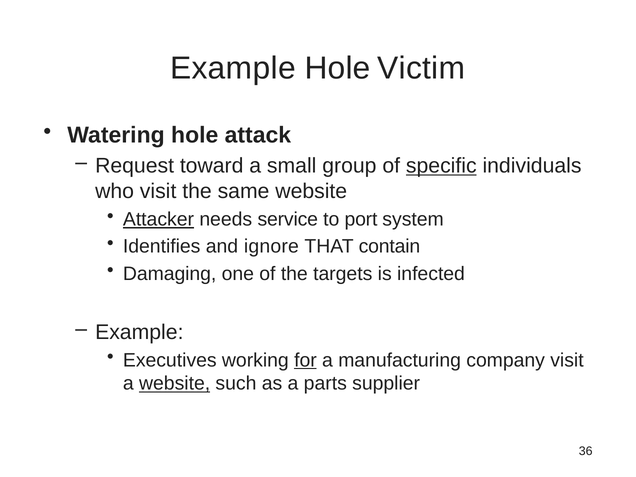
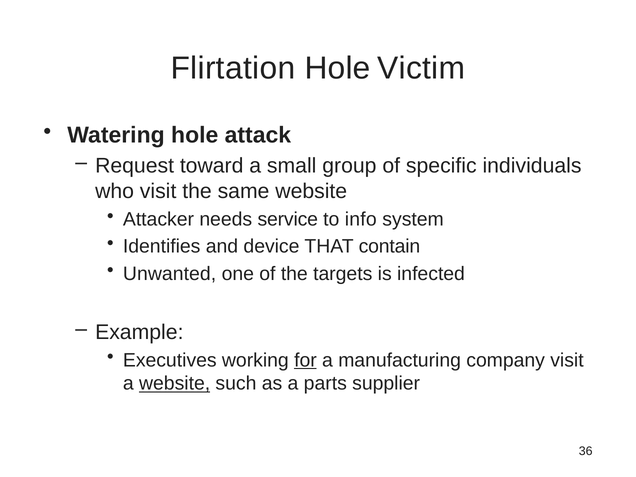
Example at (233, 68): Example -> Flirtation
specific underline: present -> none
Attacker underline: present -> none
port: port -> info
ignore: ignore -> device
Damaging: Damaging -> Unwanted
